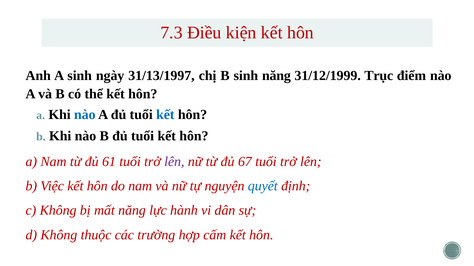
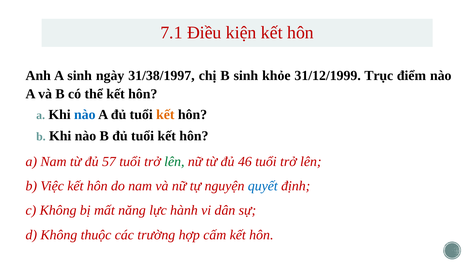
7.3: 7.3 -> 7.1
31/13/1997: 31/13/1997 -> 31/38/1997
sinh năng: năng -> khỏe
kết at (165, 115) colour: blue -> orange
61: 61 -> 57
lên at (174, 162) colour: purple -> green
67: 67 -> 46
